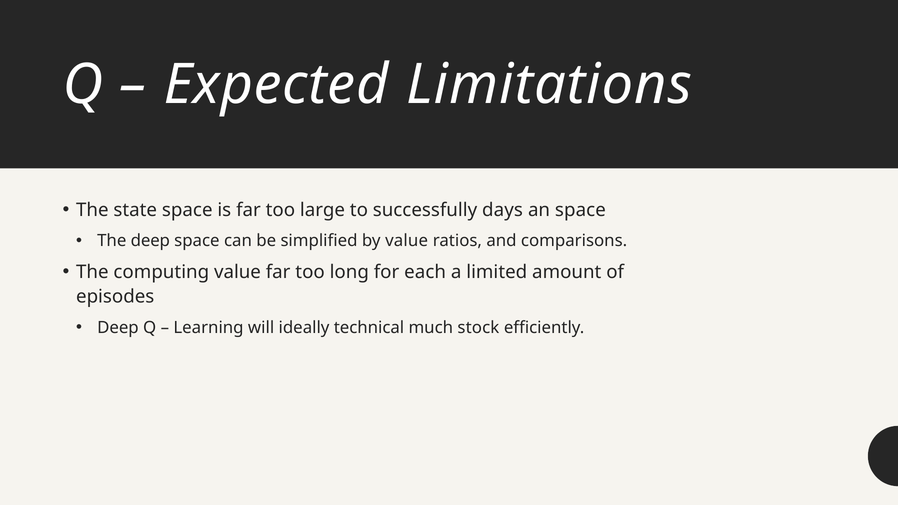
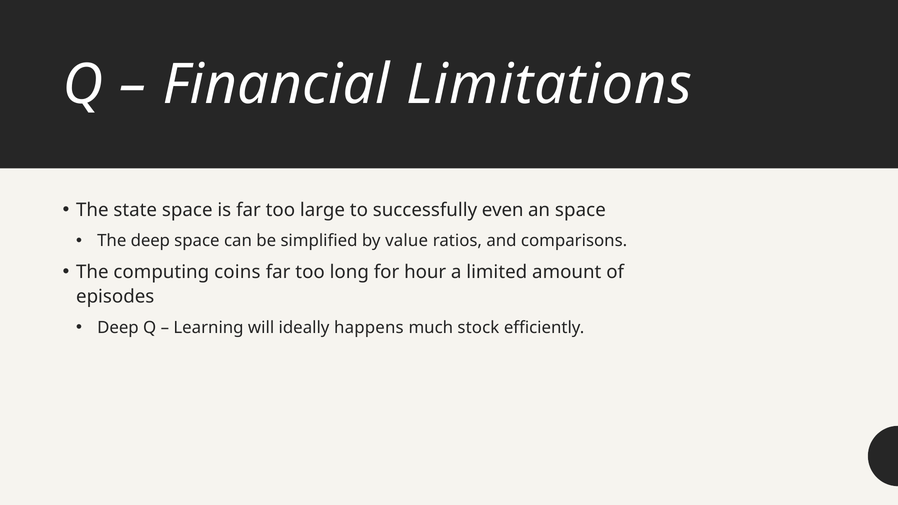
Expected: Expected -> Financial
days: days -> even
computing value: value -> coins
each: each -> hour
technical: technical -> happens
